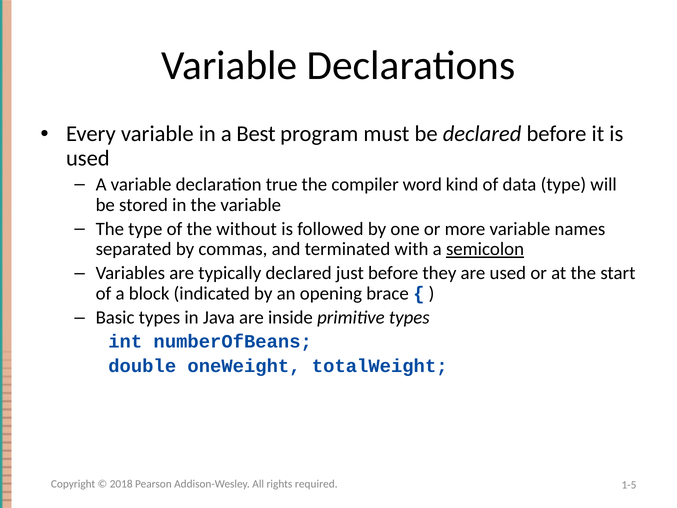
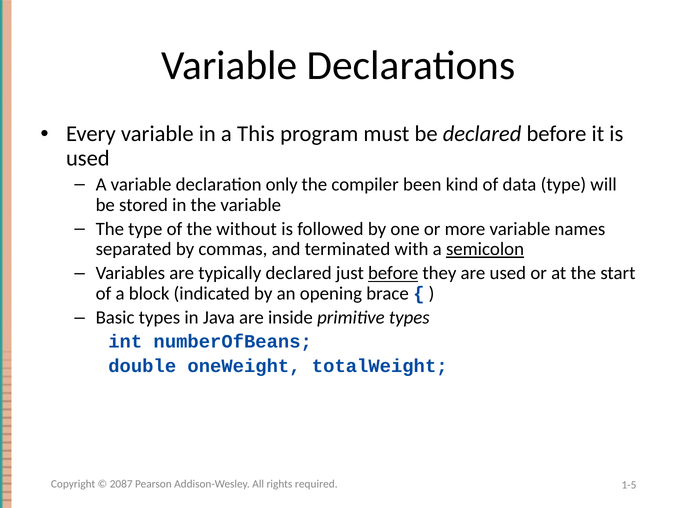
Best: Best -> This
true: true -> only
word: word -> been
before at (393, 273) underline: none -> present
2018: 2018 -> 2087
